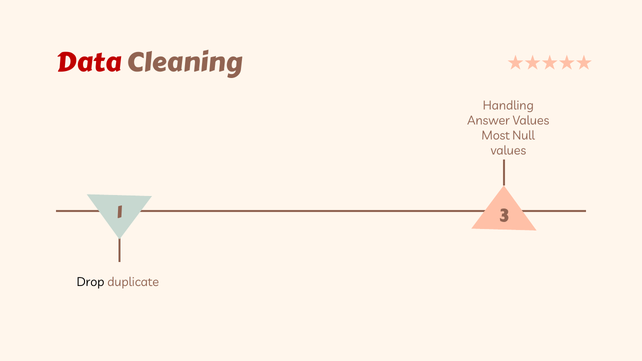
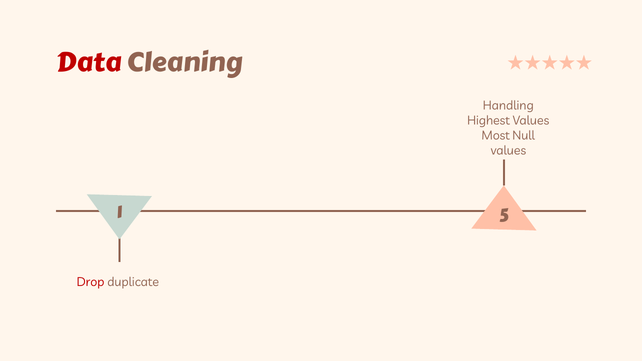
Answer: Answer -> Highest
3: 3 -> 5
Drop colour: black -> red
